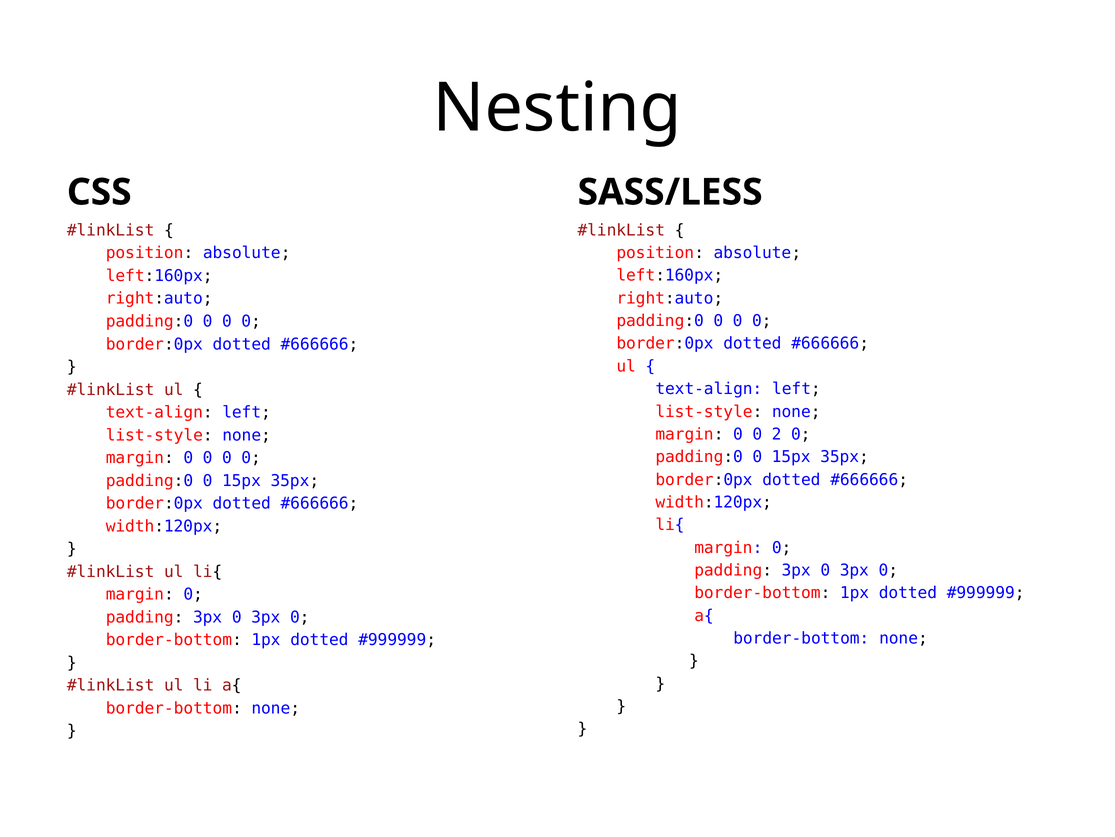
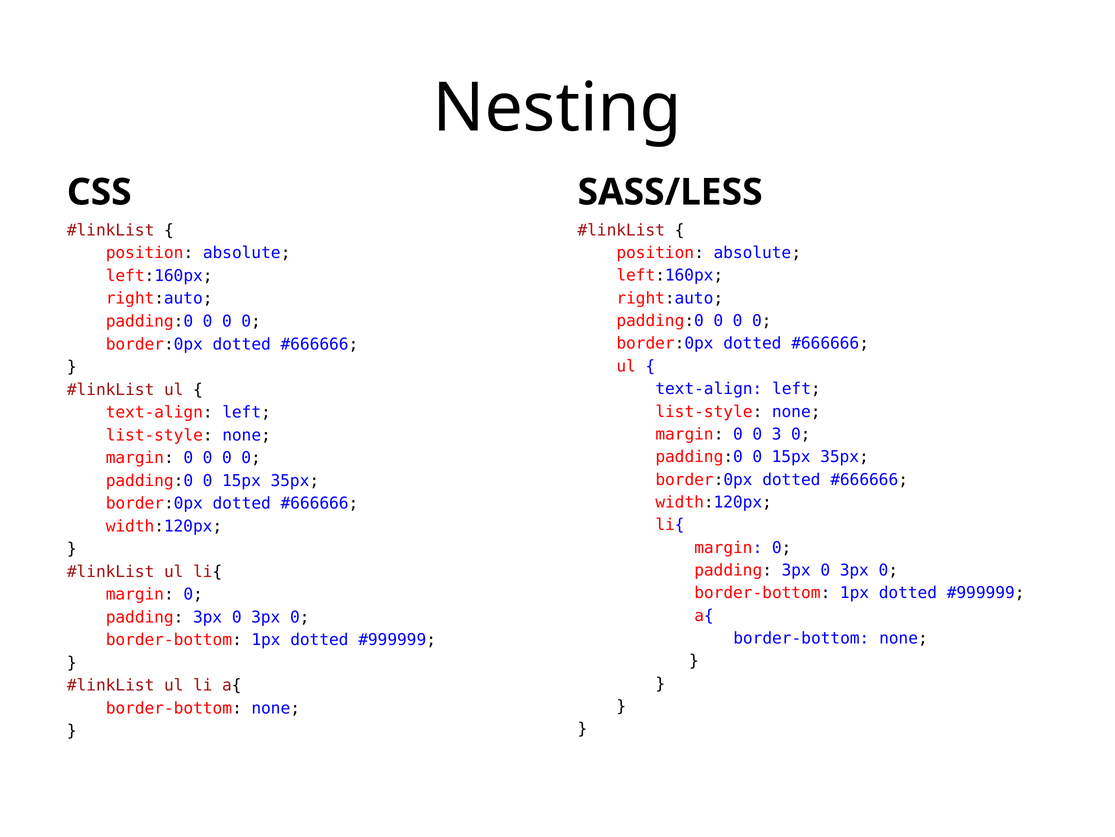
2: 2 -> 3
